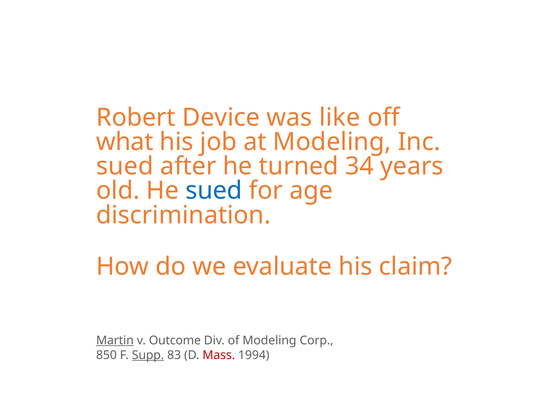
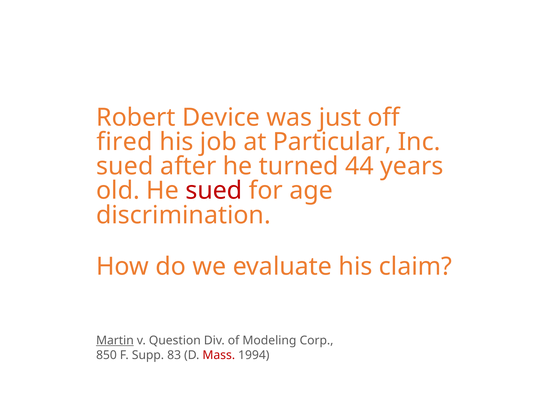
like: like -> just
what: what -> fired
at Modeling: Modeling -> Particular
34: 34 -> 44
sued at (214, 190) colour: blue -> red
Outcome: Outcome -> Question
Supp underline: present -> none
